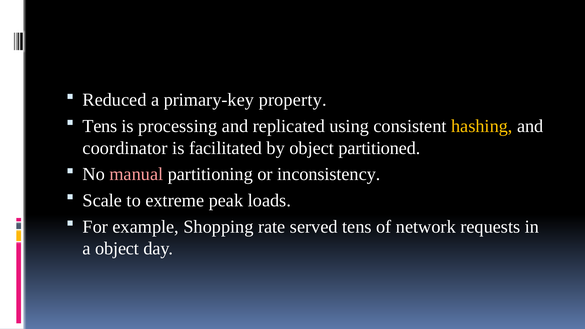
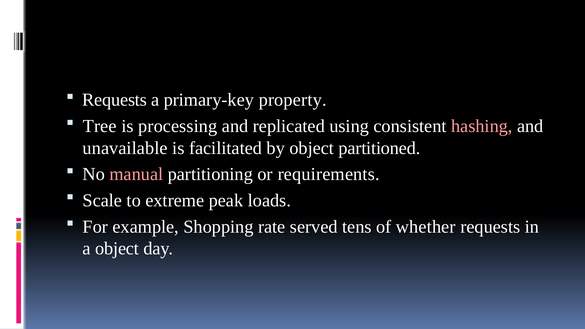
Reduced at (115, 100): Reduced -> Requests
Tens at (100, 126): Tens -> Tree
hashing colour: yellow -> pink
coordinator: coordinator -> unavailable
inconsistency: inconsistency -> requirements
network: network -> whether
